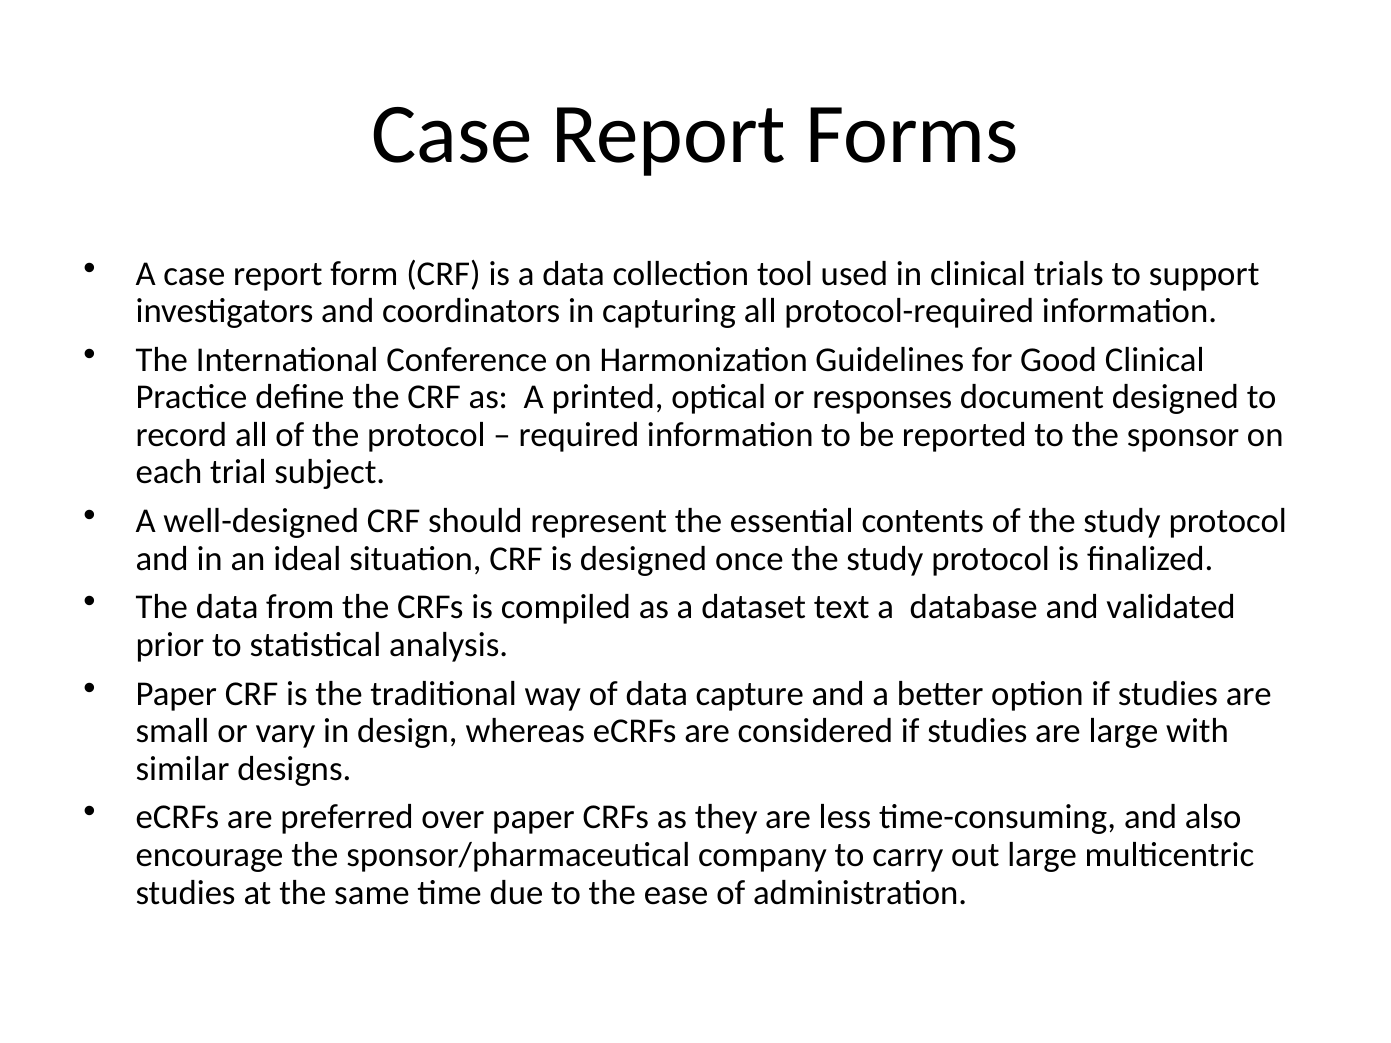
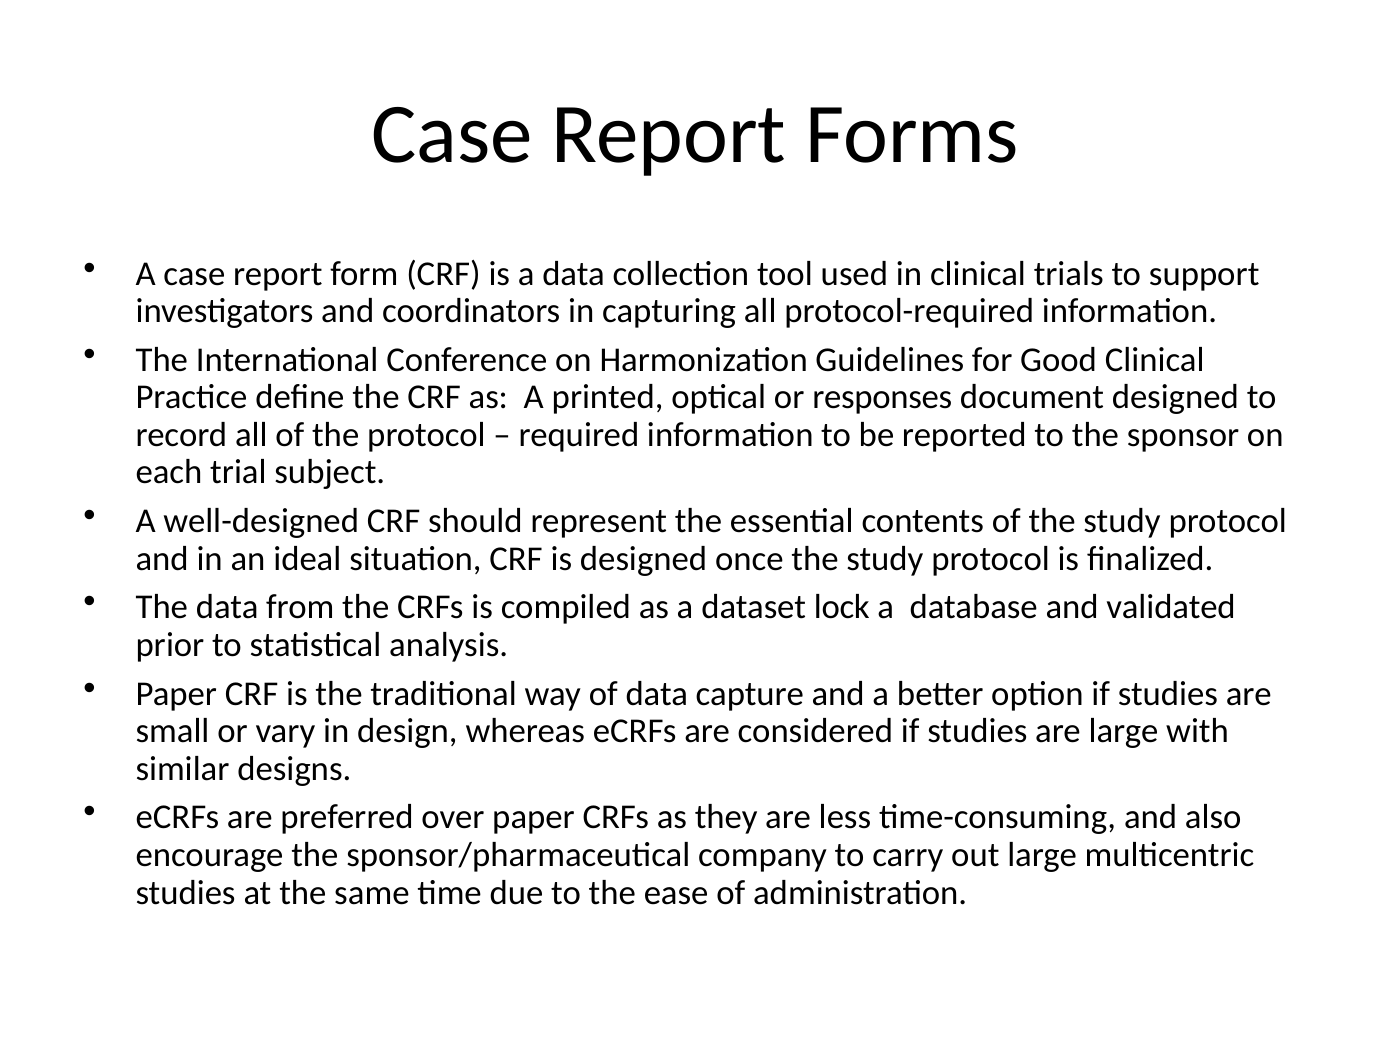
text: text -> lock
